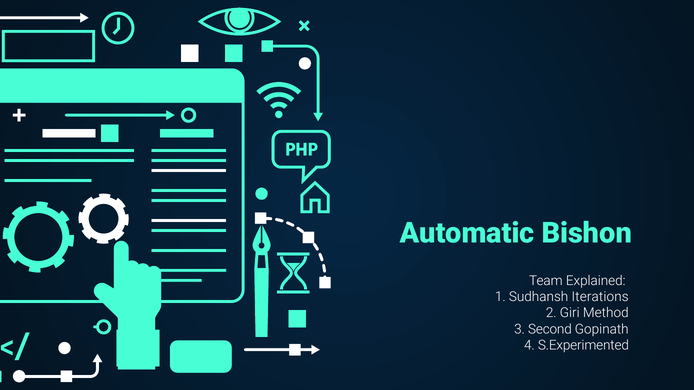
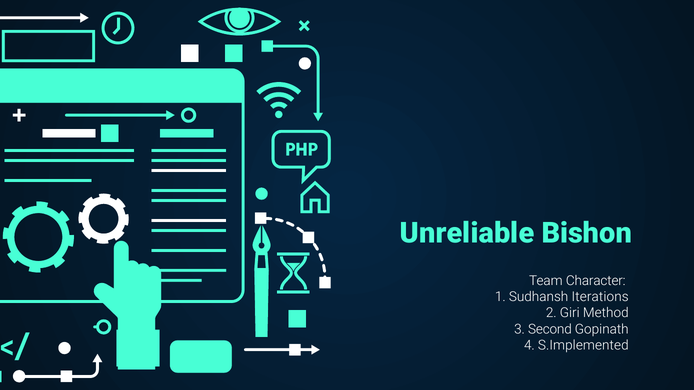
Automatic: Automatic -> Unreliable
Explained: Explained -> Character
S.Experimented: S.Experimented -> S.Implemented
